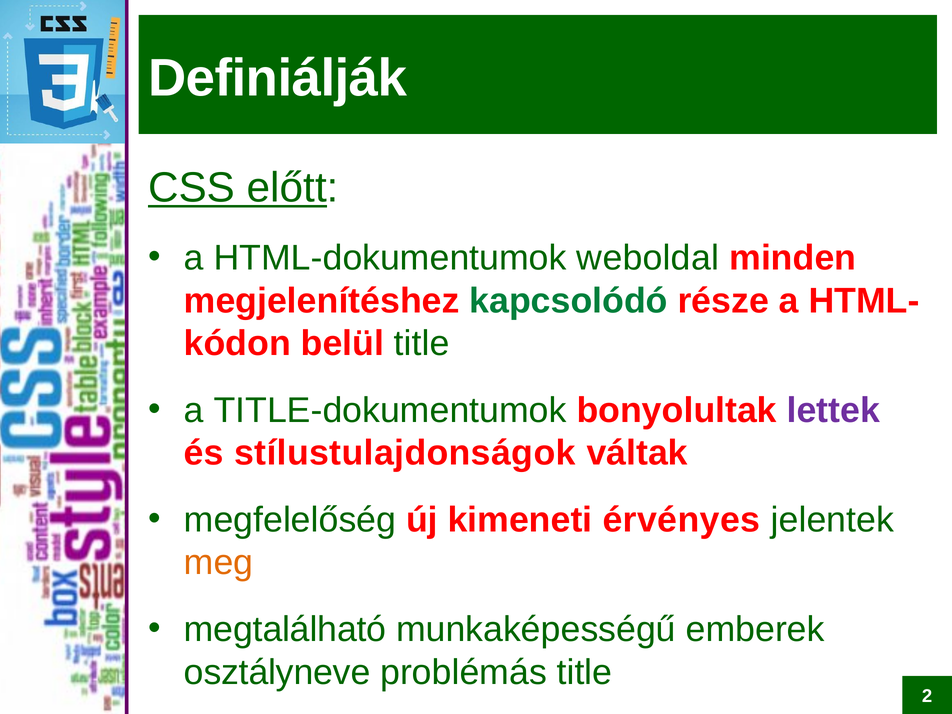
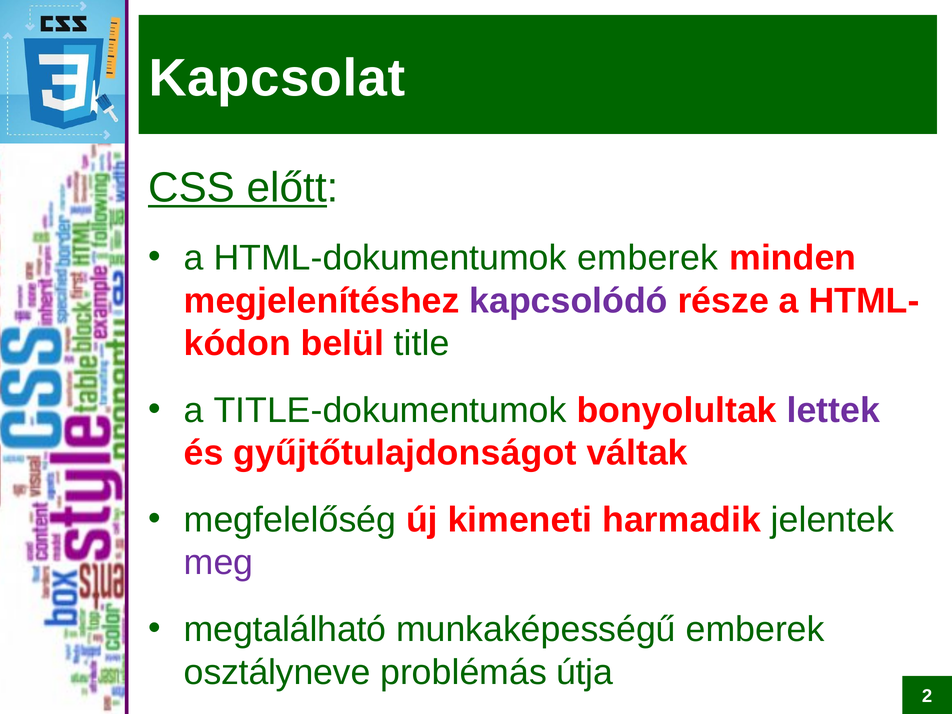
Definiálják: Definiálják -> Kapcsolat
HTML-dokumentumok weboldal: weboldal -> emberek
kapcsolódó colour: green -> purple
stílustulajdonságok: stílustulajdonságok -> gyűjtőtulajdonságot
érvényes: érvényes -> harmadik
meg colour: orange -> purple
problémás title: title -> útja
